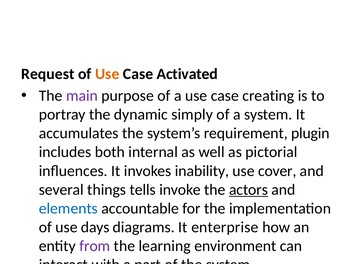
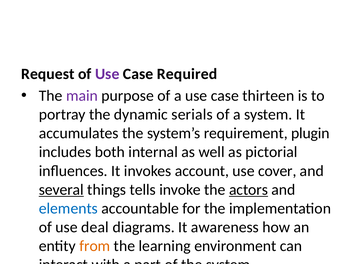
Use at (107, 74) colour: orange -> purple
Activated: Activated -> Required
creating: creating -> thirteen
simply: simply -> serials
inability: inability -> account
several underline: none -> present
days: days -> deal
enterprise: enterprise -> awareness
from colour: purple -> orange
